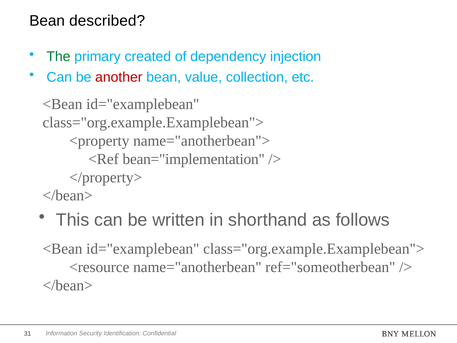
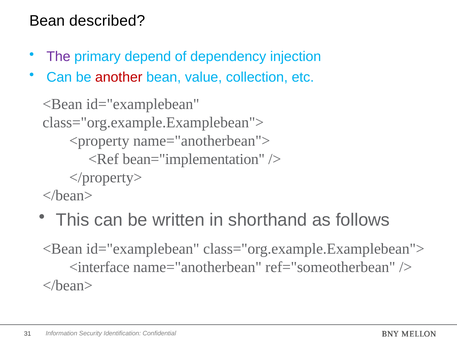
The colour: green -> purple
created: created -> depend
<resource: <resource -> <interface
